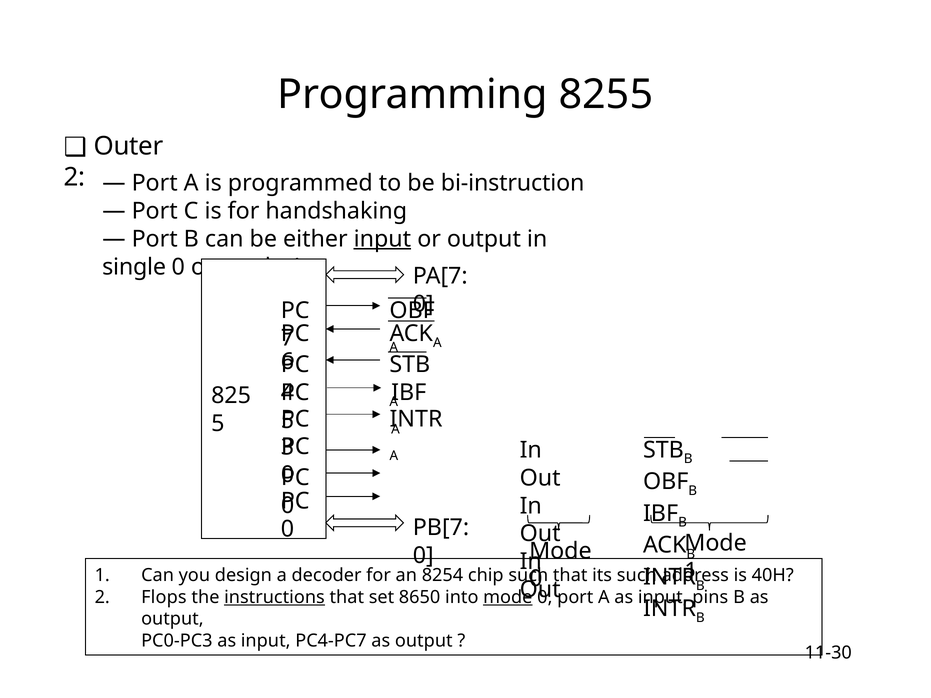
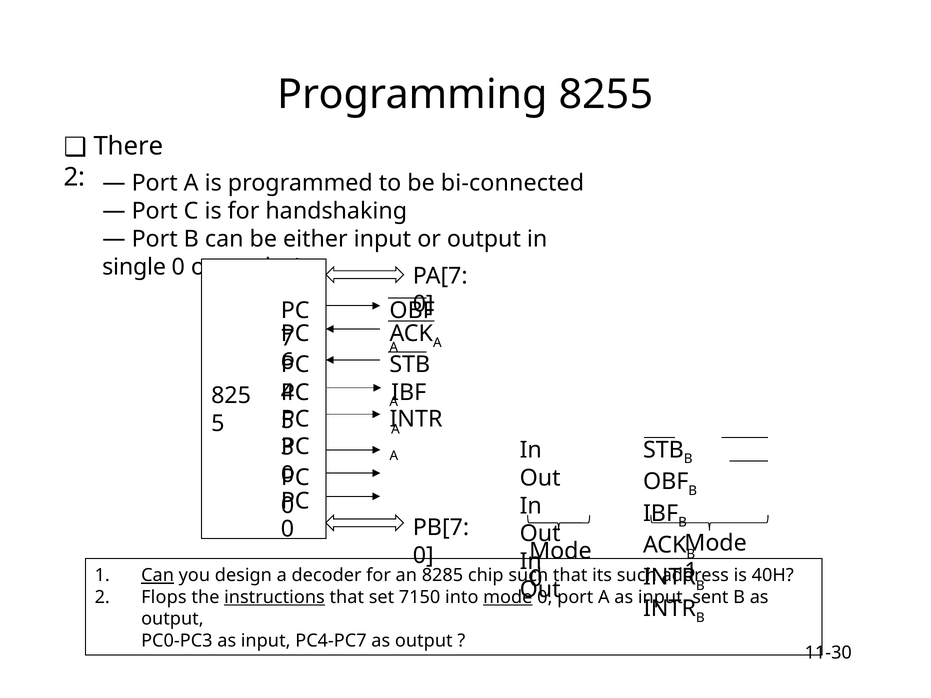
Outer: Outer -> There
bi-instruction: bi-instruction -> bi-connected
input at (382, 239) underline: present -> none
Can at (158, 576) underline: none -> present
8254: 8254 -> 8285
8650: 8650 -> 7150
pins: pins -> sent
